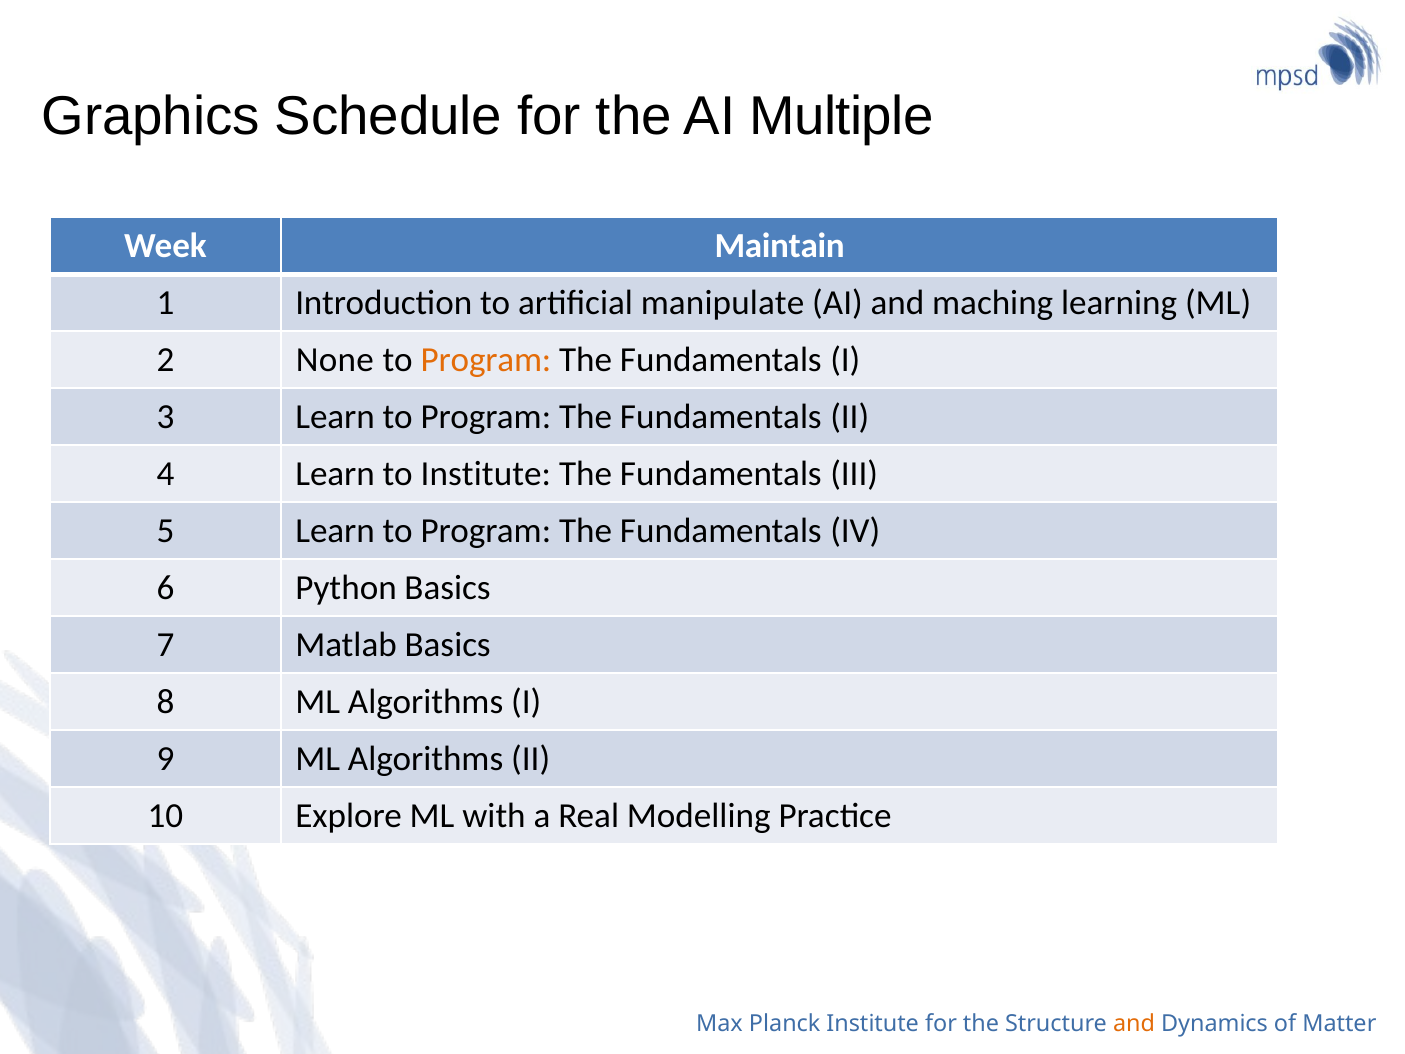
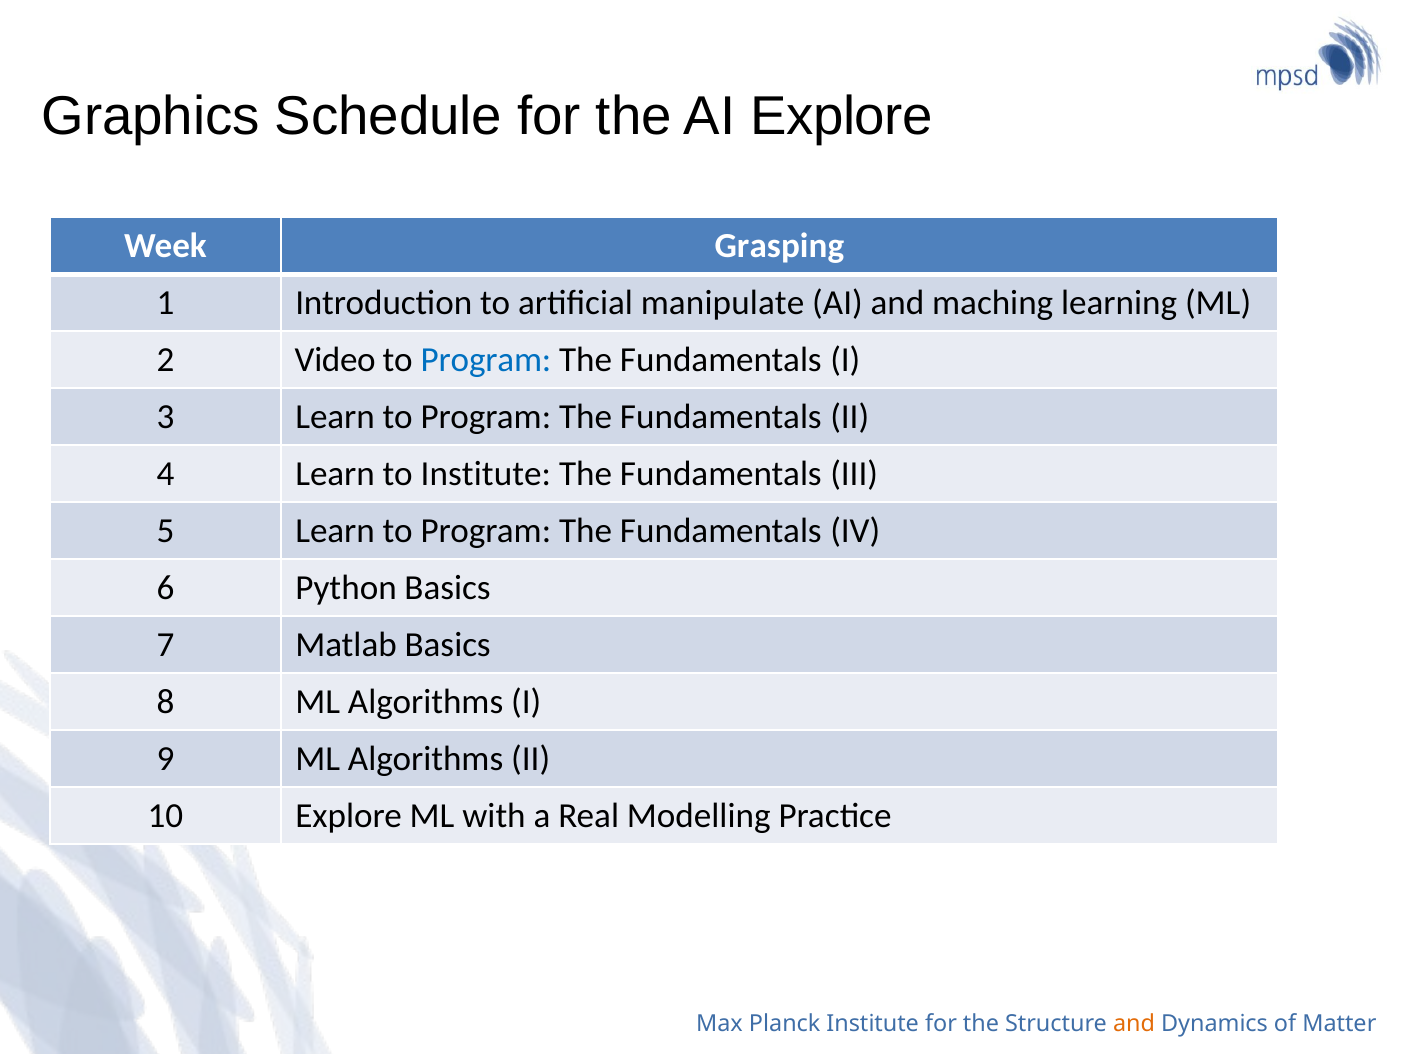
AI Multiple: Multiple -> Explore
Maintain: Maintain -> Grasping
None: None -> Video
Program at (486, 360) colour: orange -> blue
